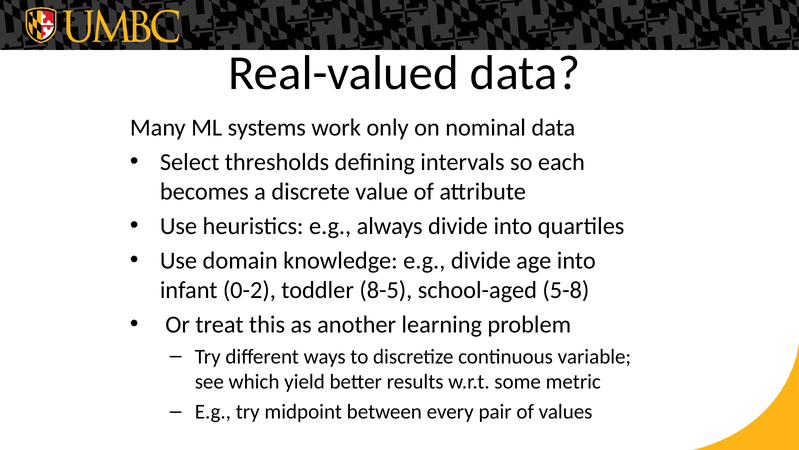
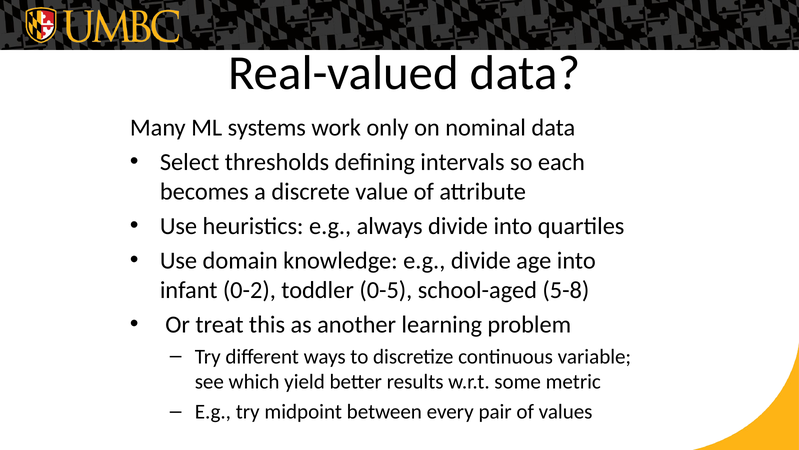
8-5: 8-5 -> 0-5
